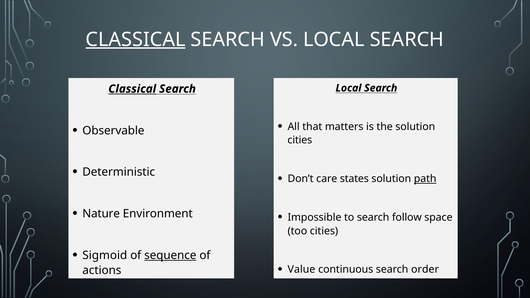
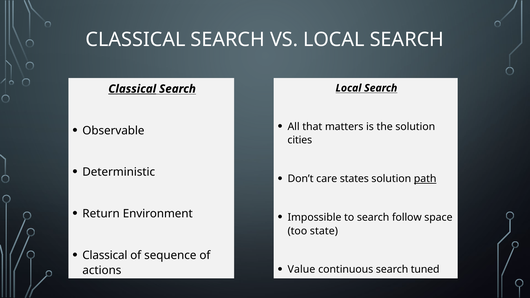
CLASSICAL at (136, 40) underline: present -> none
Nature: Nature -> Return
too cities: cities -> state
Sigmoid at (105, 255): Sigmoid -> Classical
sequence underline: present -> none
order: order -> tuned
